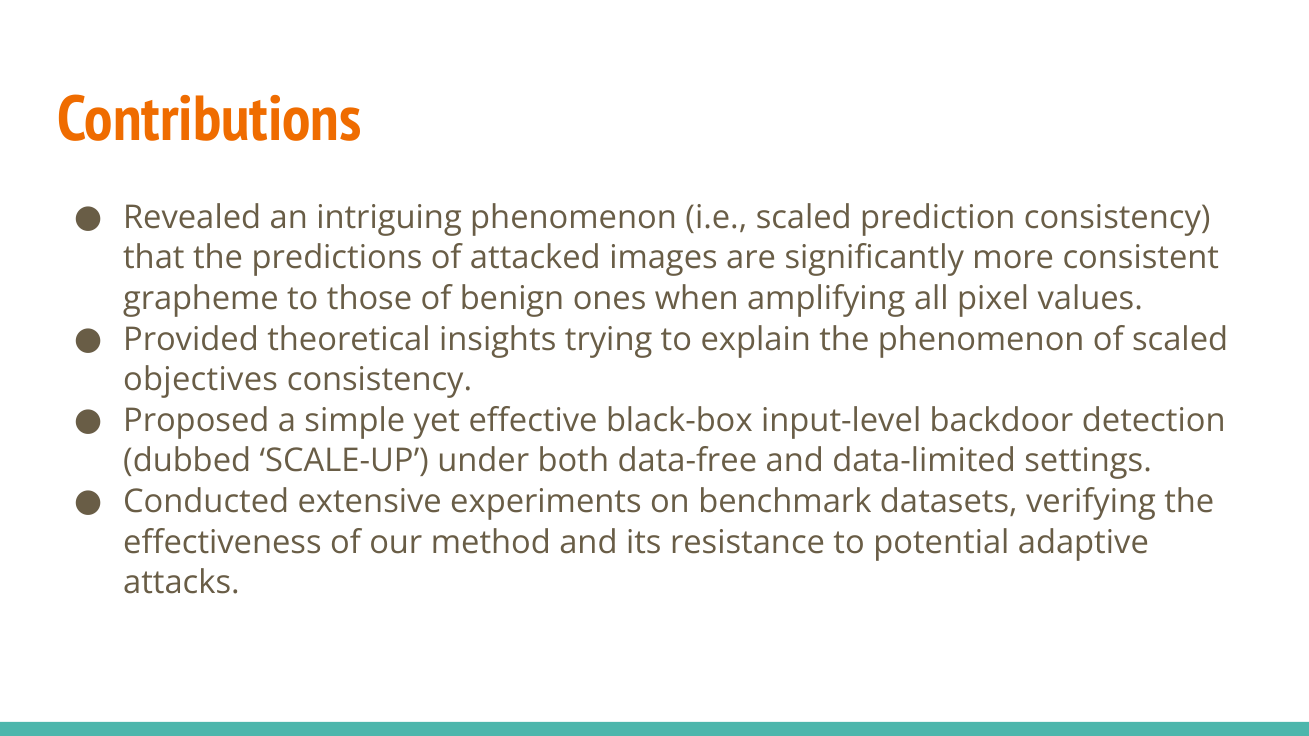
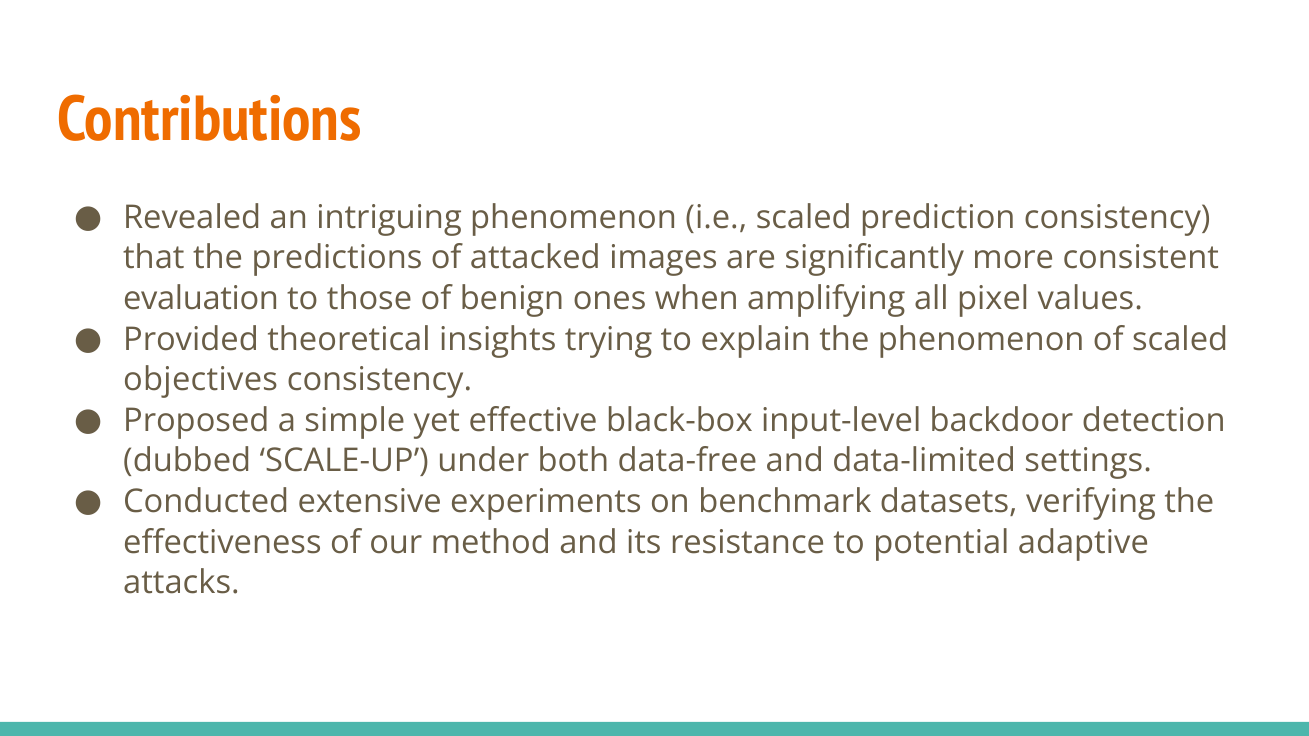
grapheme: grapheme -> evaluation
